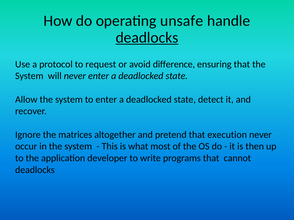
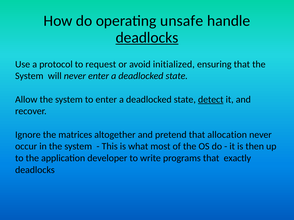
difference: difference -> initialized
detect underline: none -> present
execution: execution -> allocation
cannot: cannot -> exactly
